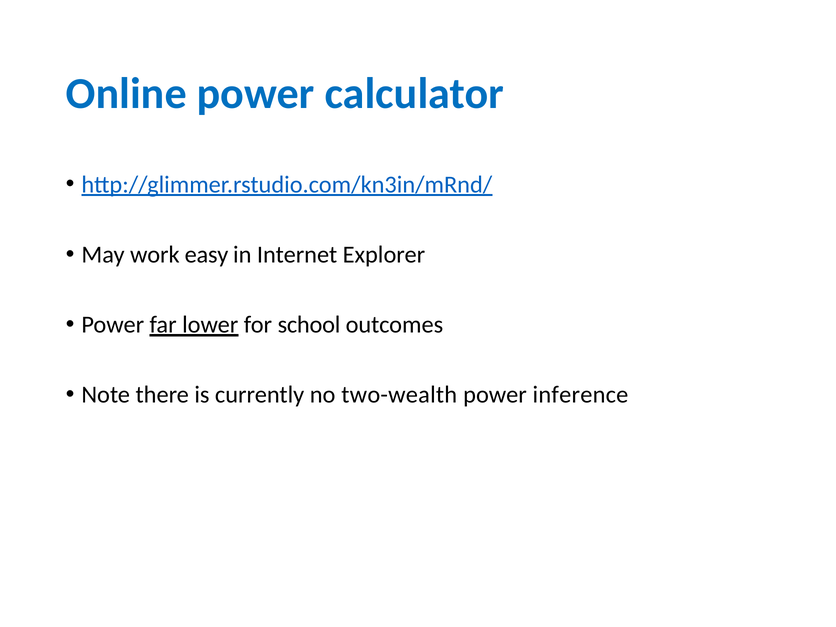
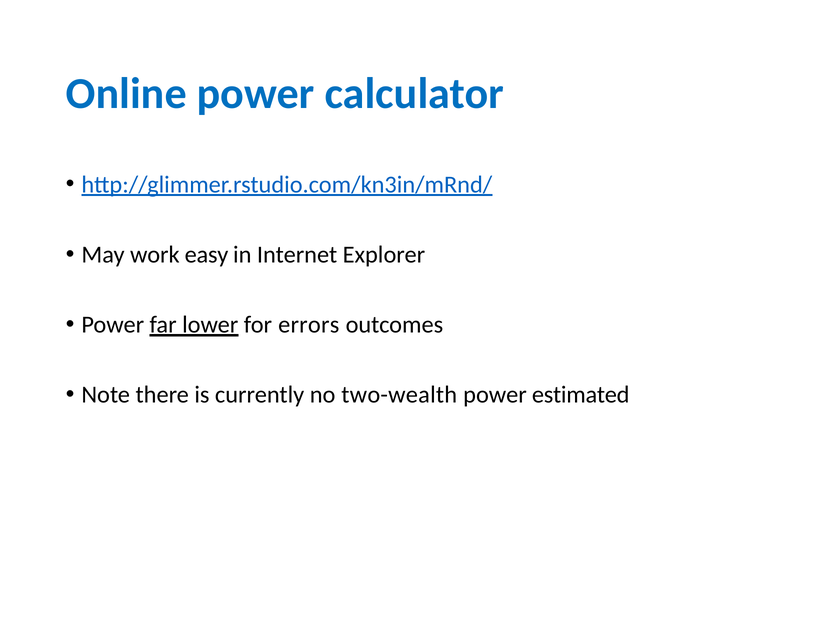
school: school -> errors
inference: inference -> estimated
